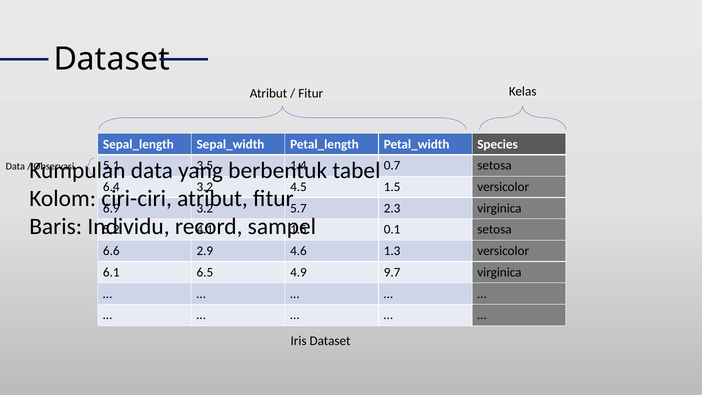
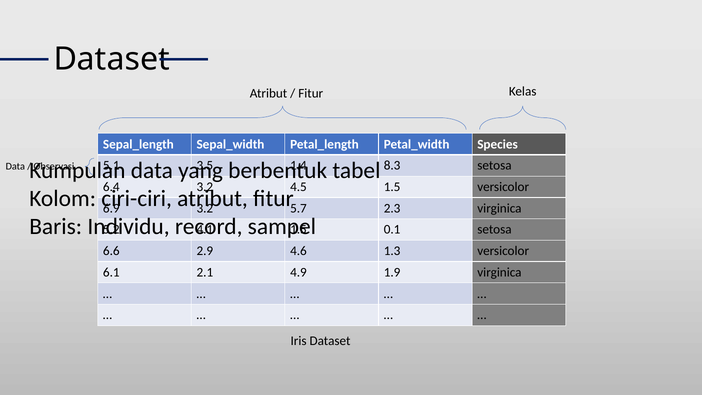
0.7: 0.7 -> 8.3
6.5: 6.5 -> 2.1
9.7: 9.7 -> 1.9
